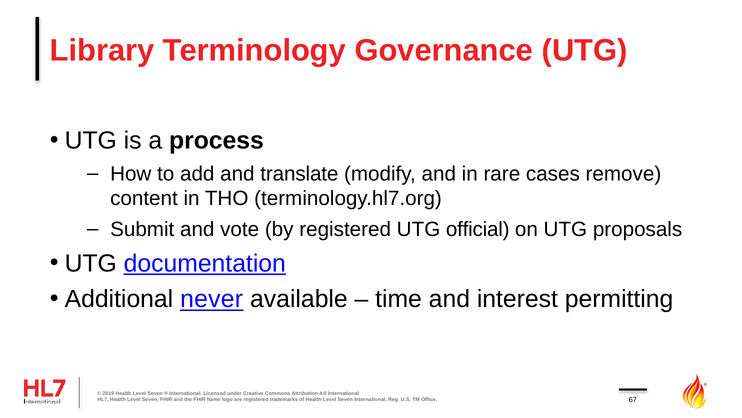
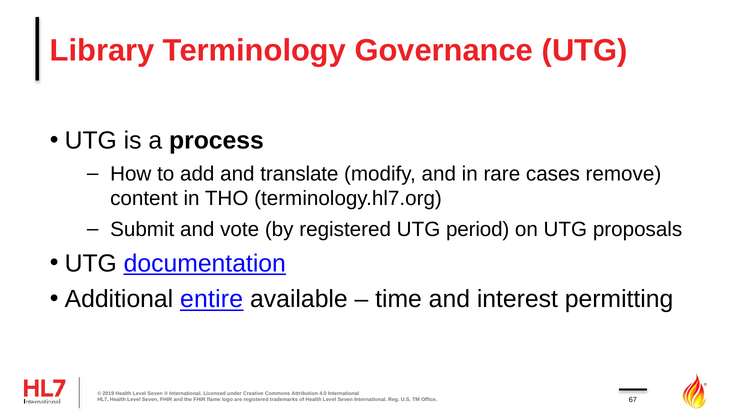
official: official -> period
never: never -> entire
